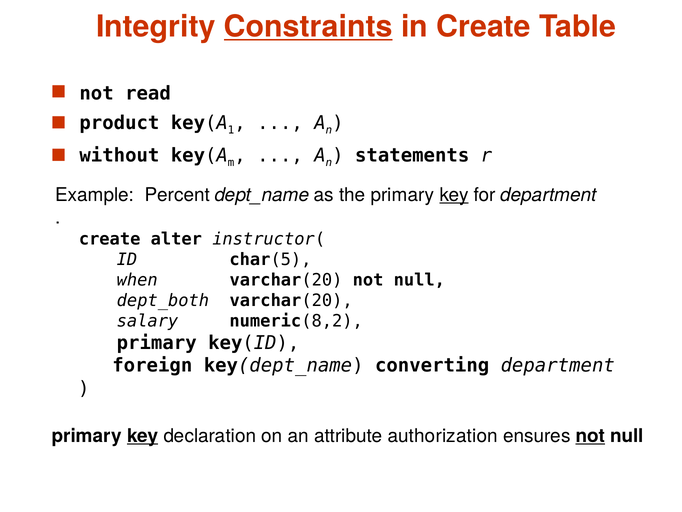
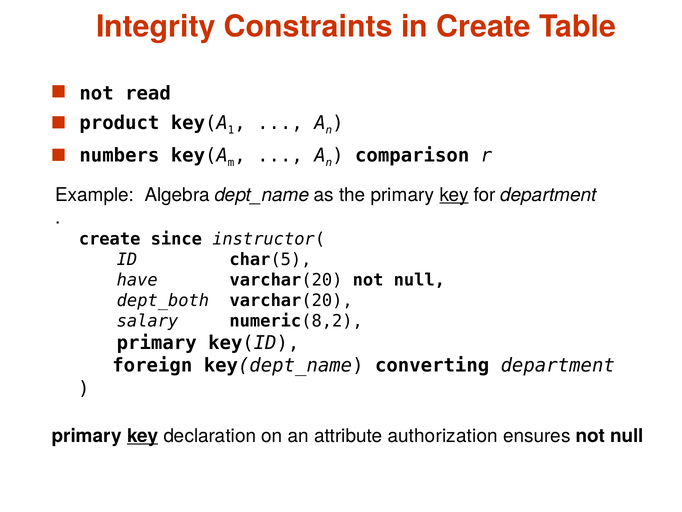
Constraints underline: present -> none
without: without -> numbers
statements: statements -> comparison
Percent: Percent -> Algebra
alter: alter -> since
when: when -> have
not at (590, 436) underline: present -> none
